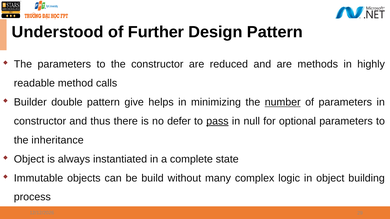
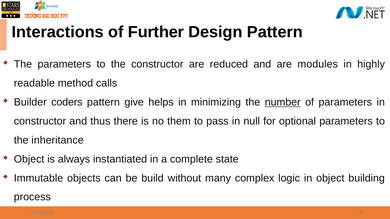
Understood: Understood -> Interactions
methods: methods -> modules
double: double -> coders
defer: defer -> them
pass underline: present -> none
